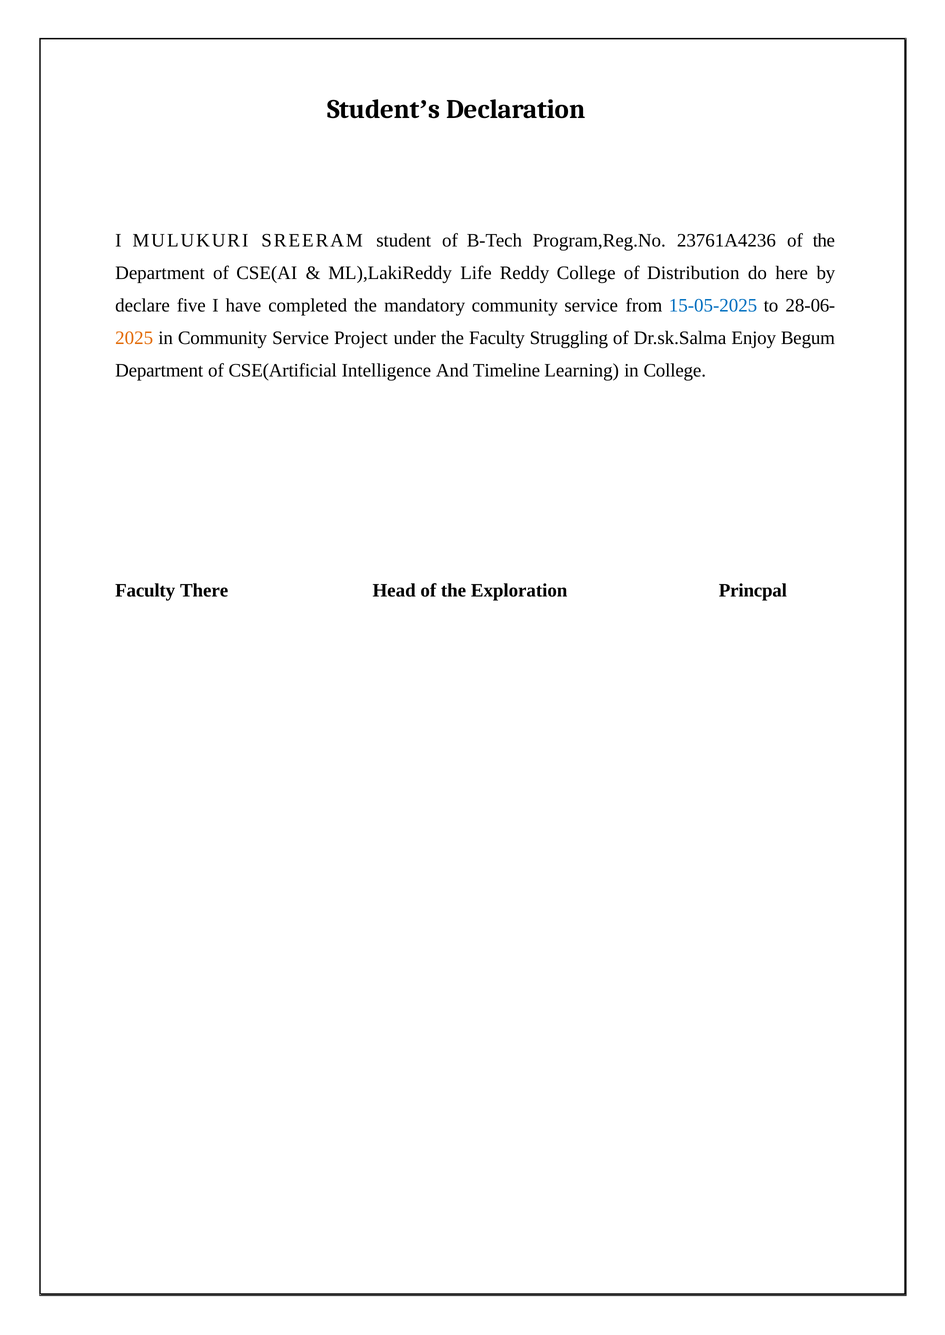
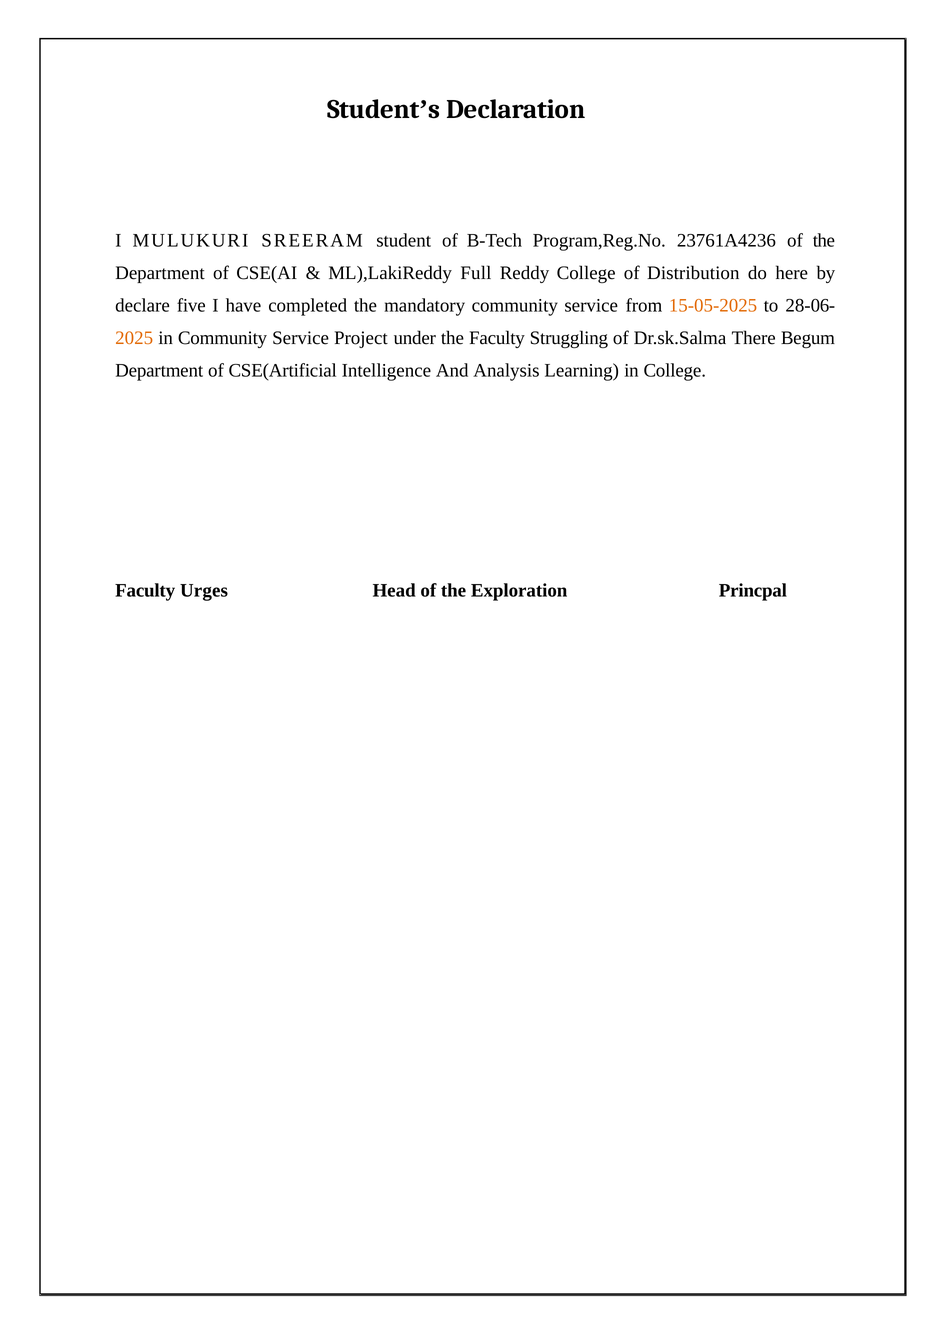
Life: Life -> Full
15-05-2025 colour: blue -> orange
Enjoy: Enjoy -> There
Timeline: Timeline -> Analysis
There: There -> Urges
